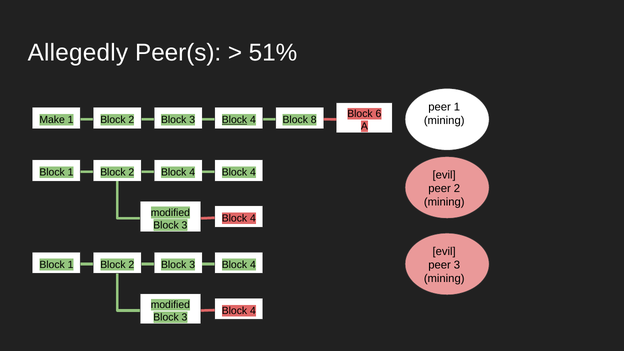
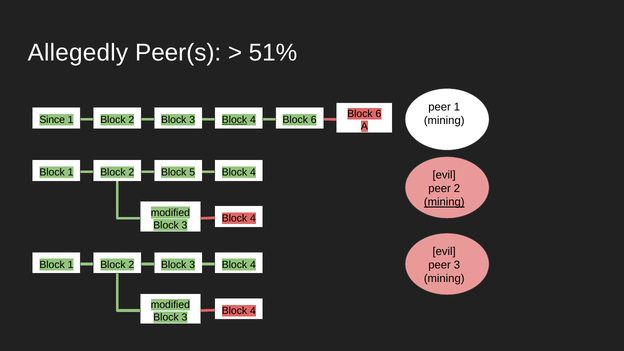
Make: Make -> Since
8 at (314, 120): 8 -> 6
2 Block 4: 4 -> 5
mining at (444, 202) underline: none -> present
